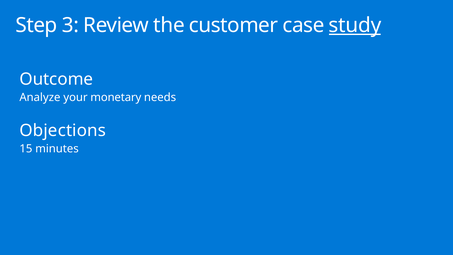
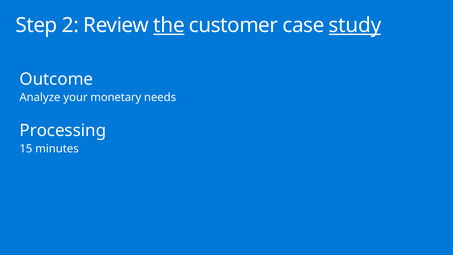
3: 3 -> 2
the underline: none -> present
Objections: Objections -> Processing
